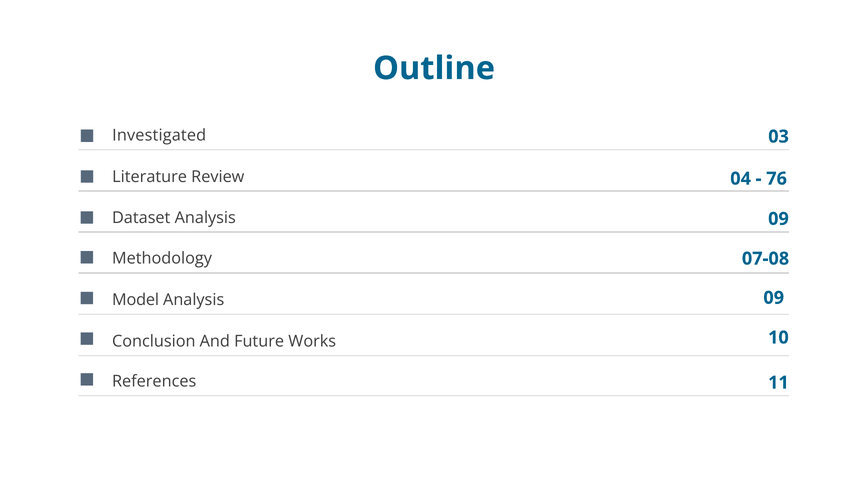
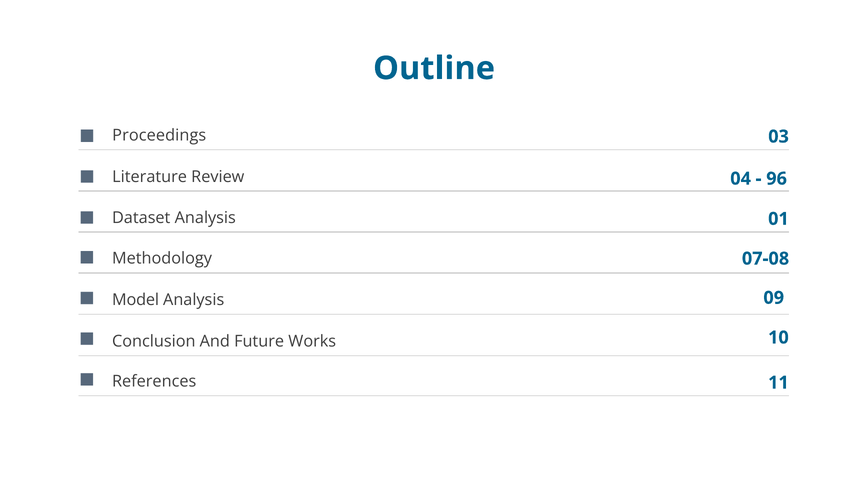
Investigated: Investigated -> Proceedings
76: 76 -> 96
Analysis 09: 09 -> 01
